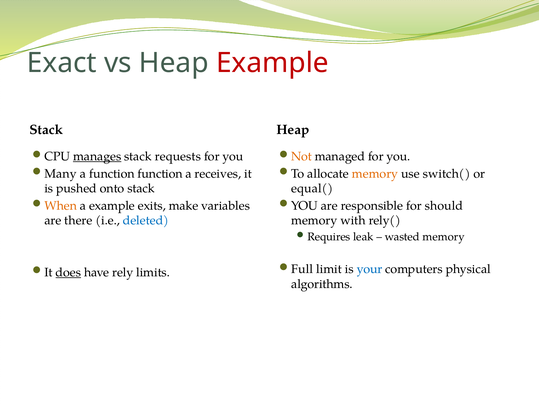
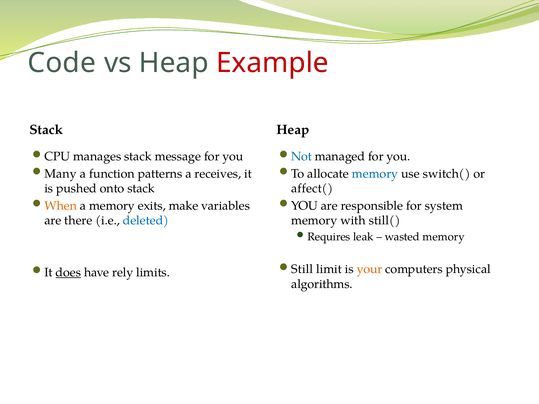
Exact: Exact -> Code
manages underline: present -> none
requests: requests -> message
Not colour: orange -> blue
function function: function -> patterns
memory at (375, 174) colour: orange -> blue
equal(: equal( -> affect(
a example: example -> memory
should: should -> system
rely(: rely( -> still(
Full: Full -> Still
your colour: blue -> orange
